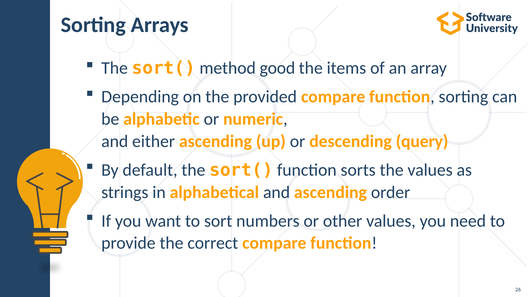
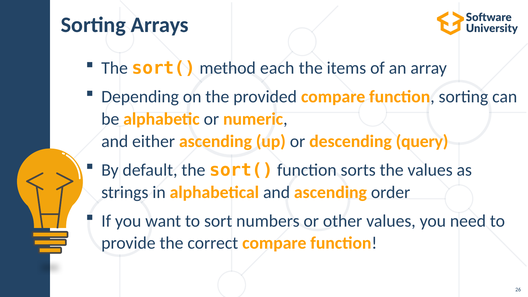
good: good -> each
